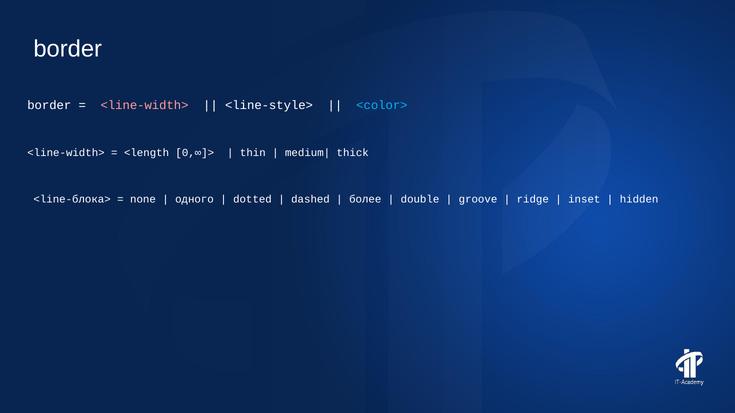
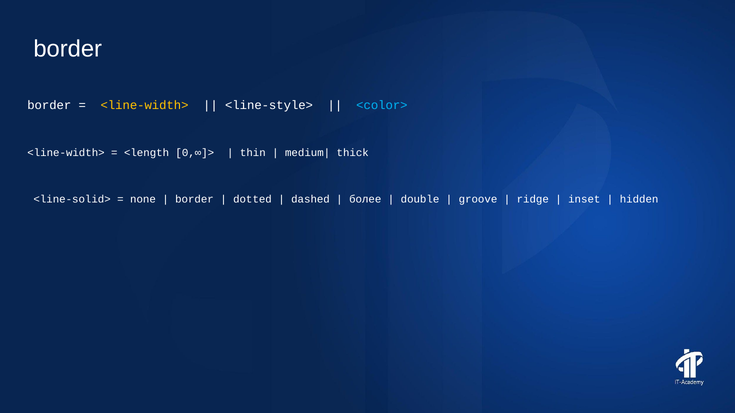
<line-width> at (145, 106) colour: pink -> yellow
<line-блока>: <line-блока> -> <line-solid>
одного at (194, 199): одного -> border
